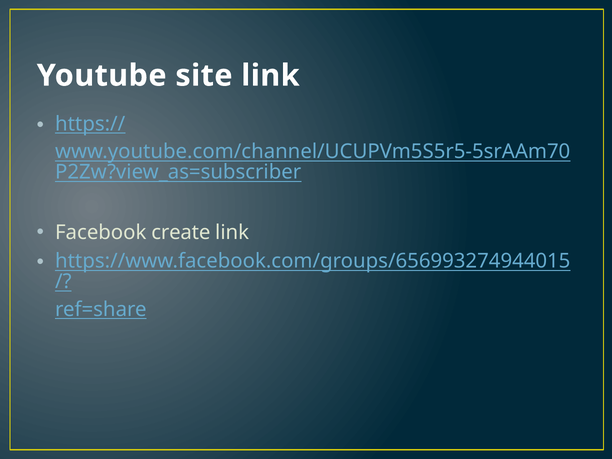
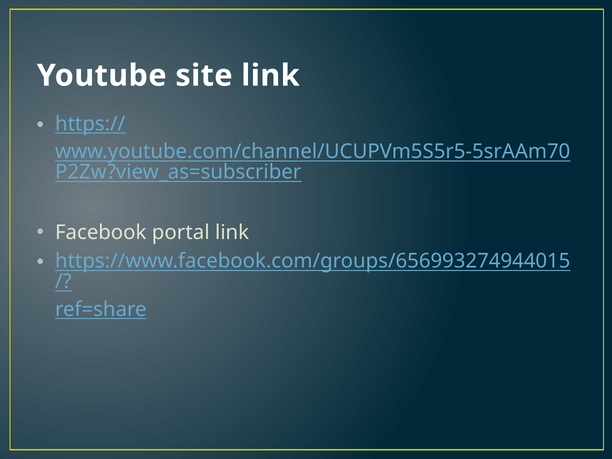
create: create -> portal
